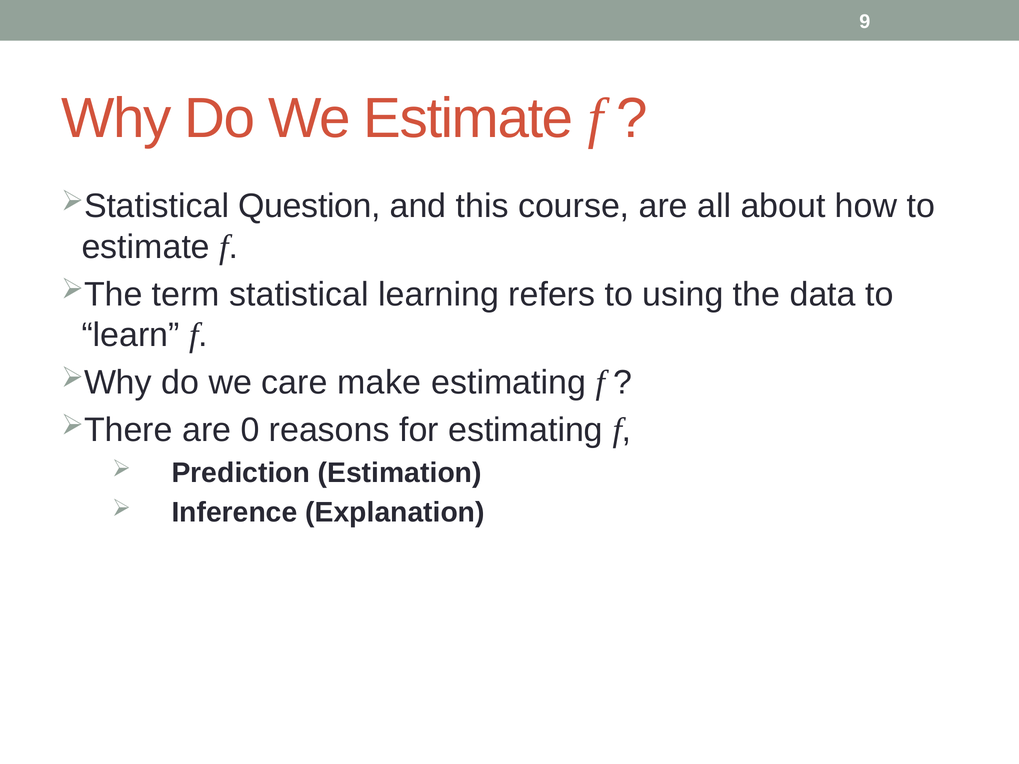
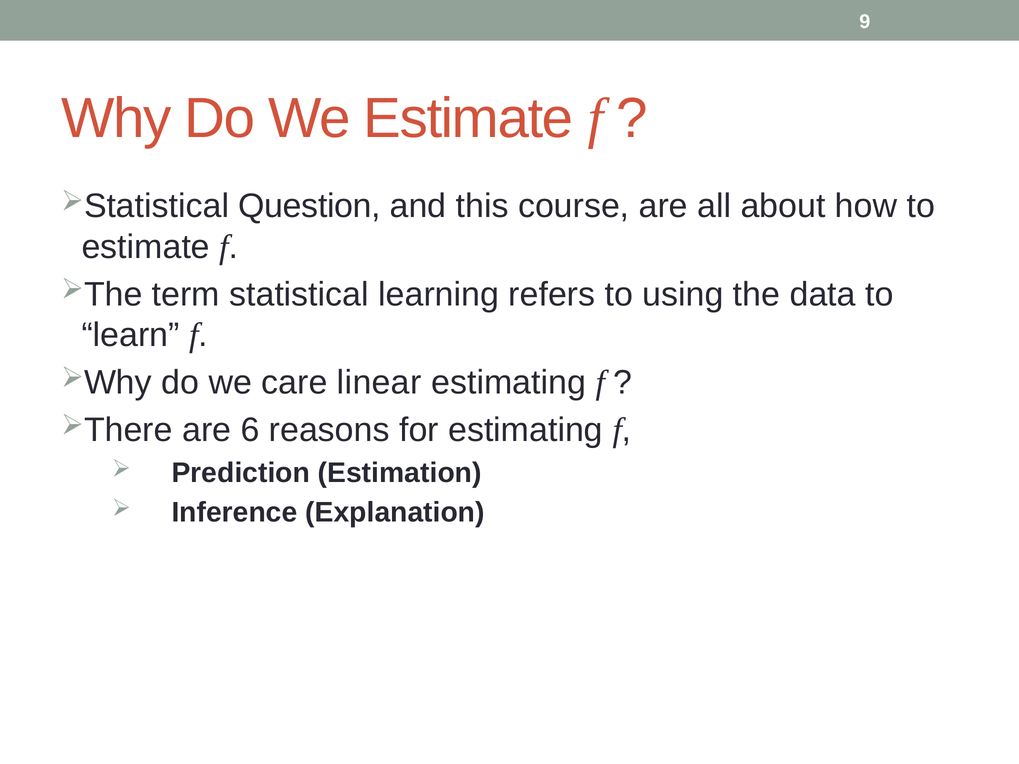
make: make -> linear
0: 0 -> 6
